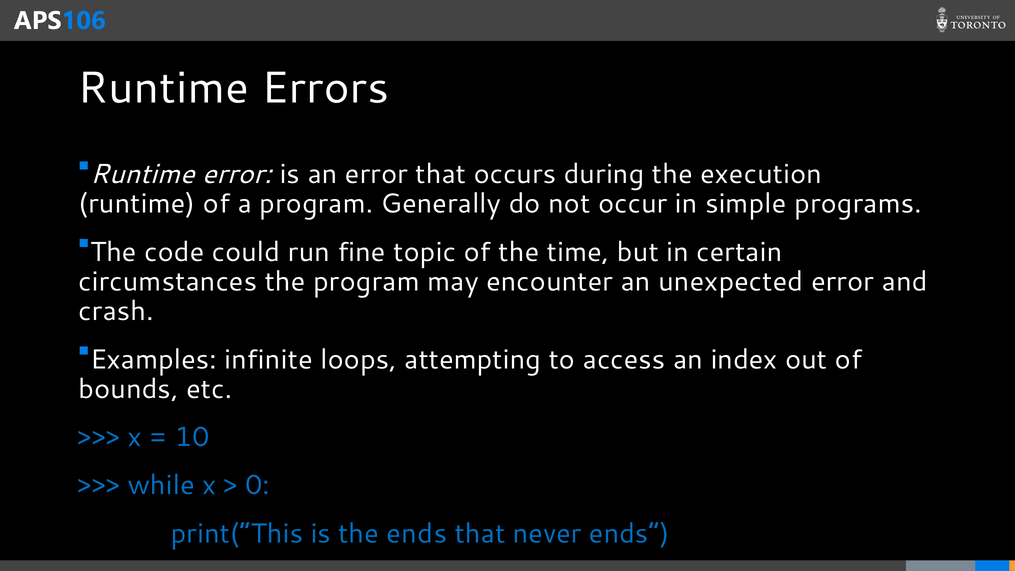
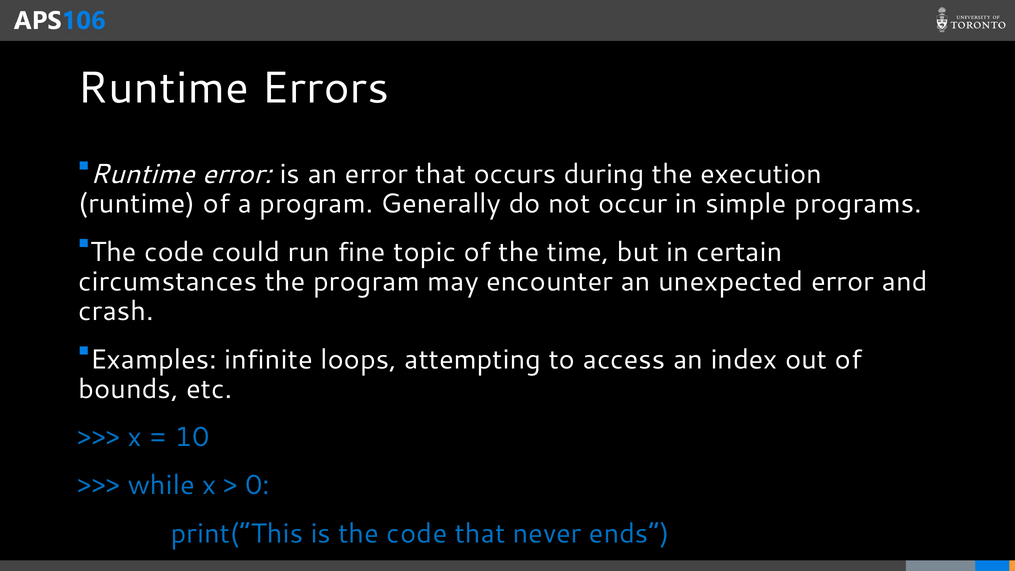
is the ends: ends -> code
